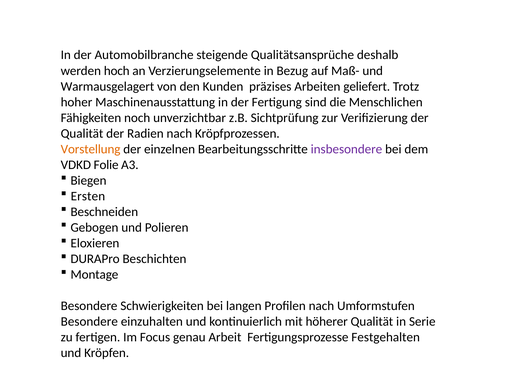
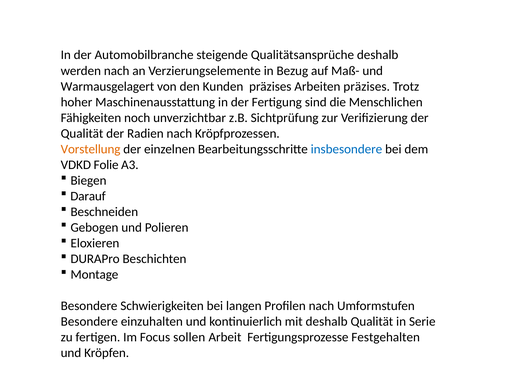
werden hoch: hoch -> nach
Arbeiten geliefert: geliefert -> präzises
insbesondere colour: purple -> blue
Ersten: Ersten -> Darauf
mit höherer: höherer -> deshalb
genau: genau -> sollen
